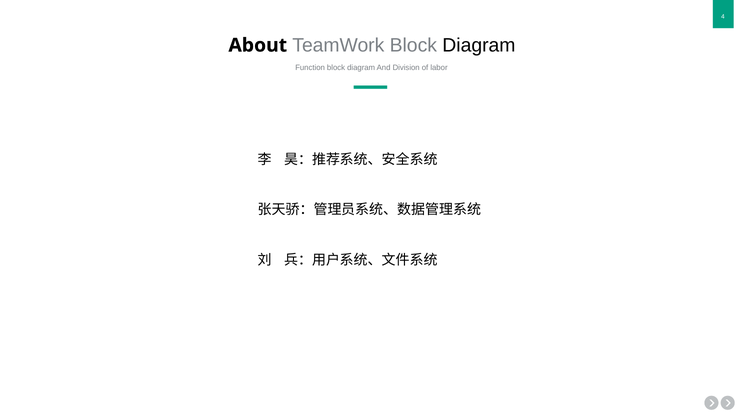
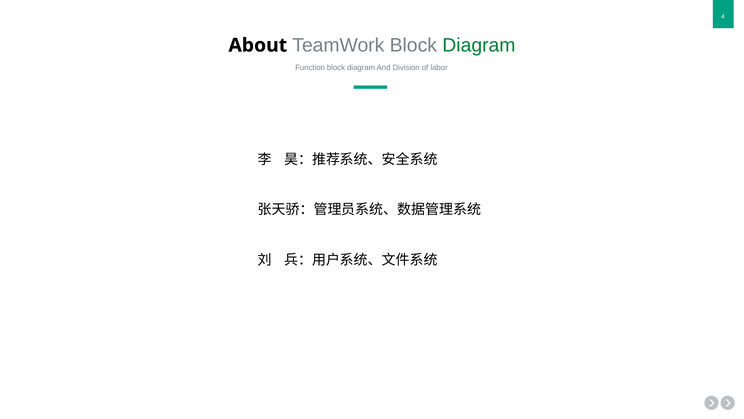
Diagram at (479, 45) colour: black -> green
